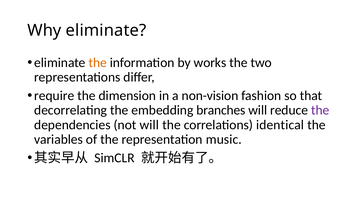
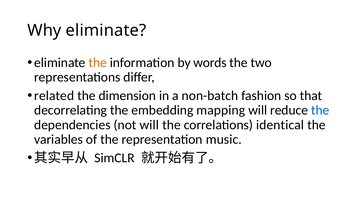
works: works -> words
require: require -> related
non-vision: non-vision -> non-batch
branches: branches -> mapping
the at (320, 110) colour: purple -> blue
